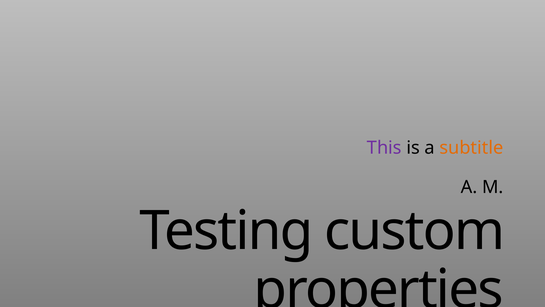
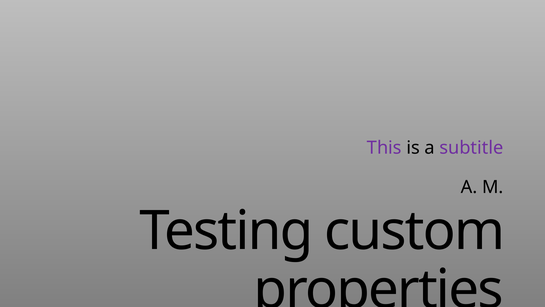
subtitle colour: orange -> purple
